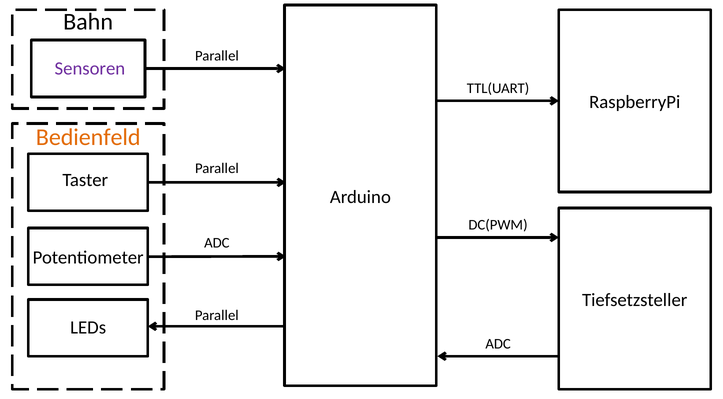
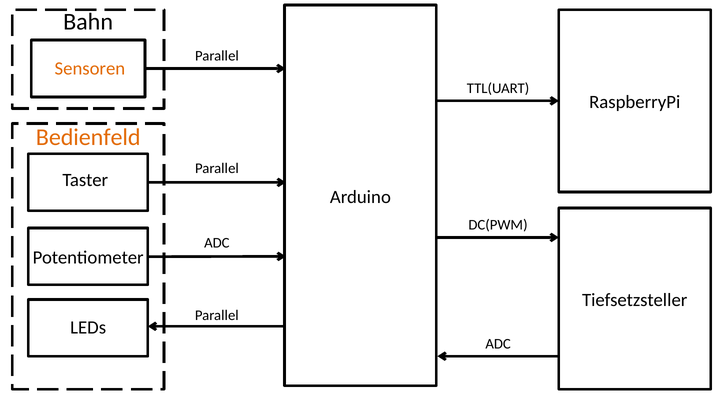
Sensoren colour: purple -> orange
